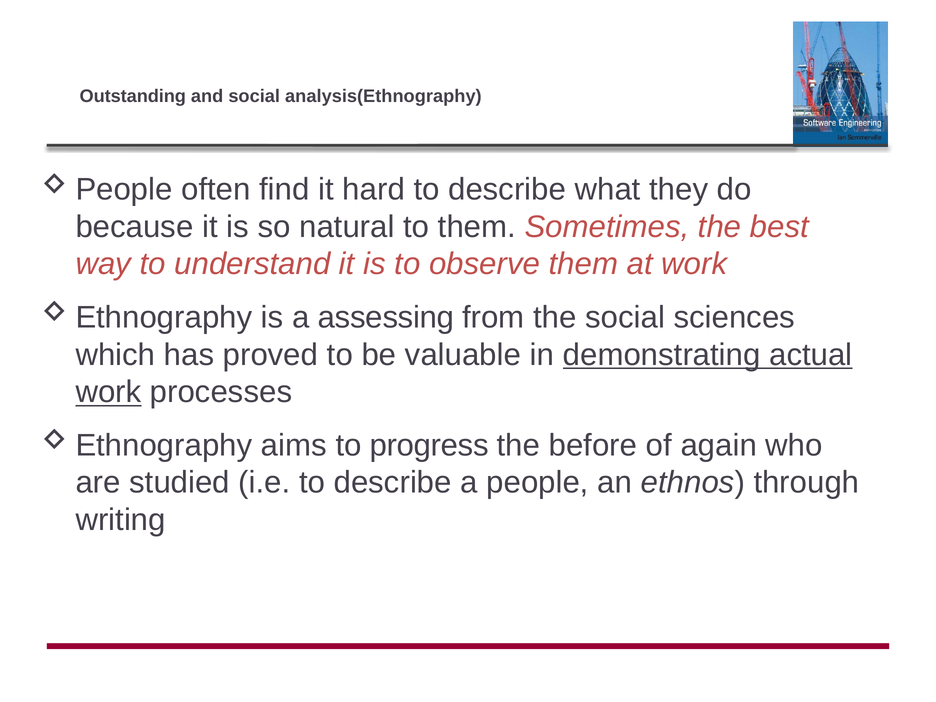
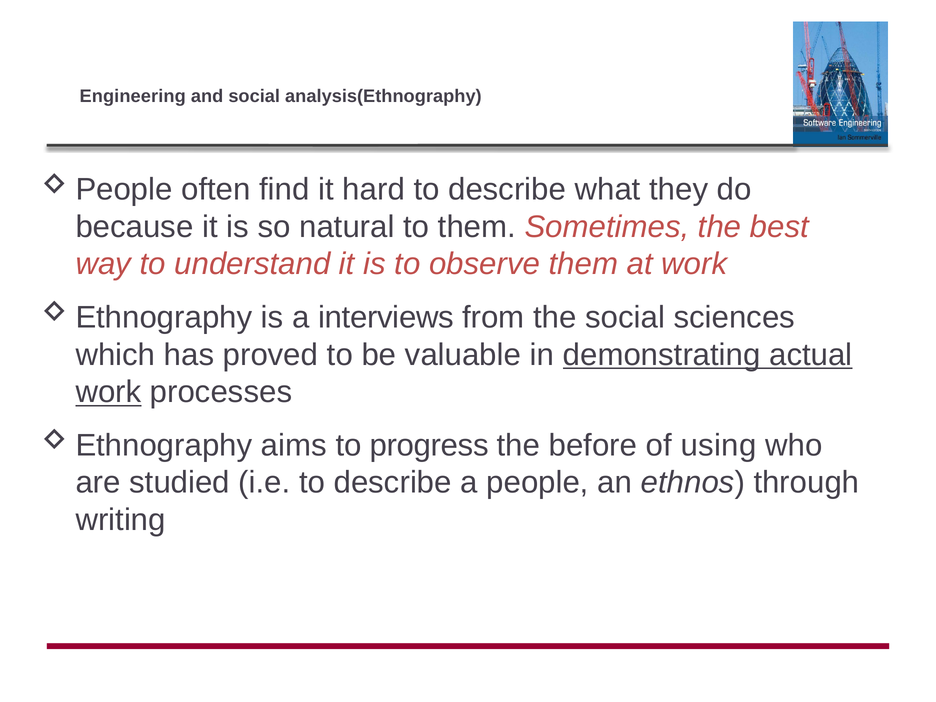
Outstanding: Outstanding -> Engineering
assessing: assessing -> interviews
again: again -> using
